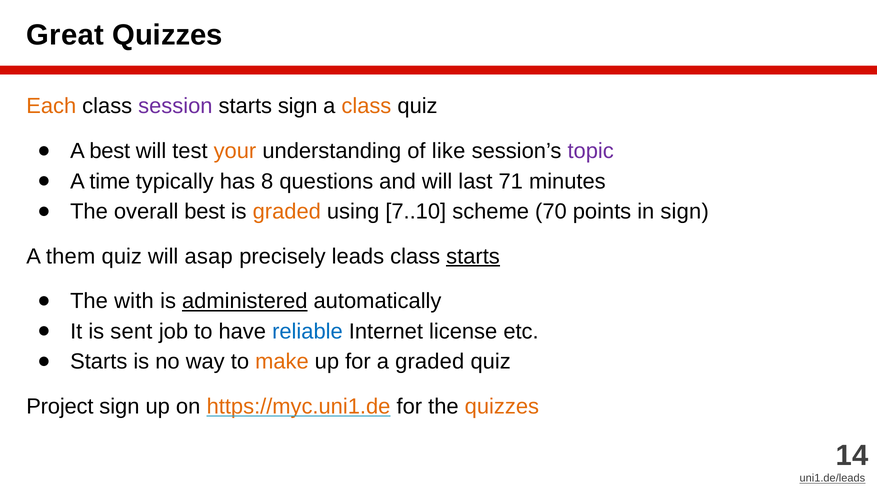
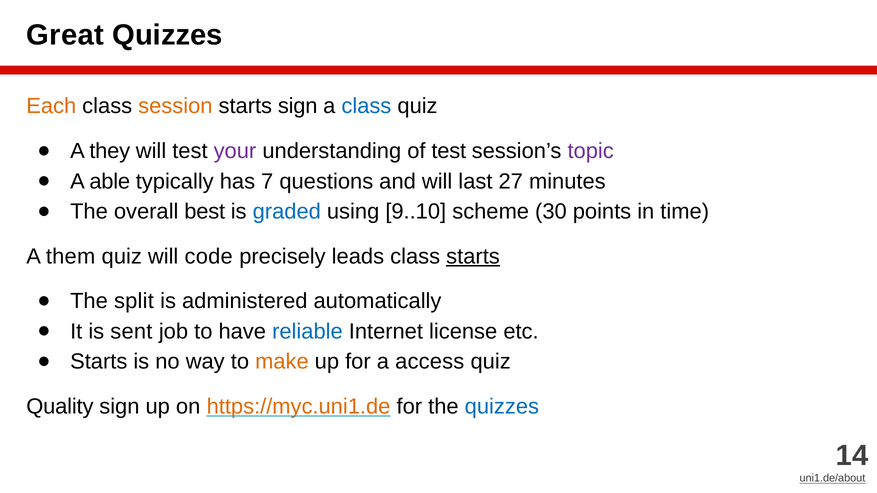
session colour: purple -> orange
class at (366, 106) colour: orange -> blue
A best: best -> they
your colour: orange -> purple
of like: like -> test
time: time -> able
8: 8 -> 7
71: 71 -> 27
graded at (287, 212) colour: orange -> blue
7..10: 7..10 -> 9..10
70: 70 -> 30
in sign: sign -> time
asap: asap -> code
with: with -> split
administered underline: present -> none
a graded: graded -> access
Project: Project -> Quality
quizzes at (502, 407) colour: orange -> blue
uni1.de/leads: uni1.de/leads -> uni1.de/about
